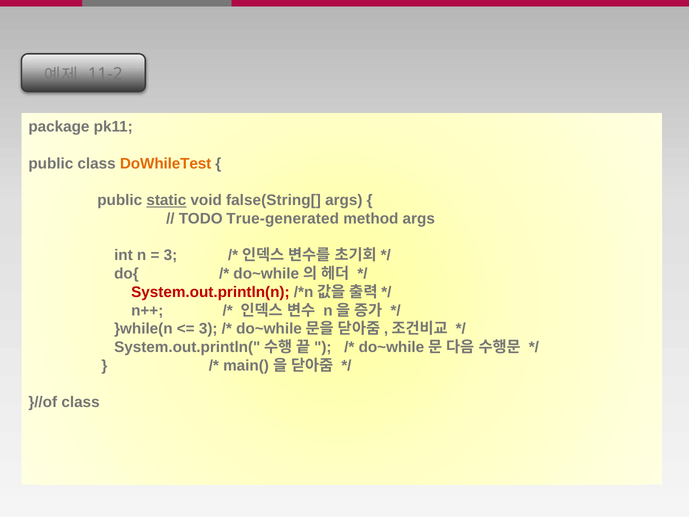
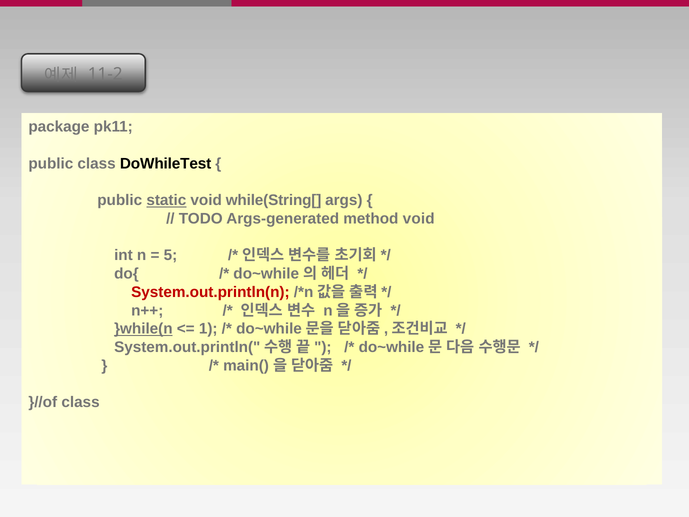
DoWhileTest colour: orange -> black
false(String[: false(String[ -> while(String[
True-generated: True-generated -> Args-generated
method args: args -> void
3 at (170, 255): 3 -> 5
}while(n underline: none -> present
3 at (208, 329): 3 -> 1
